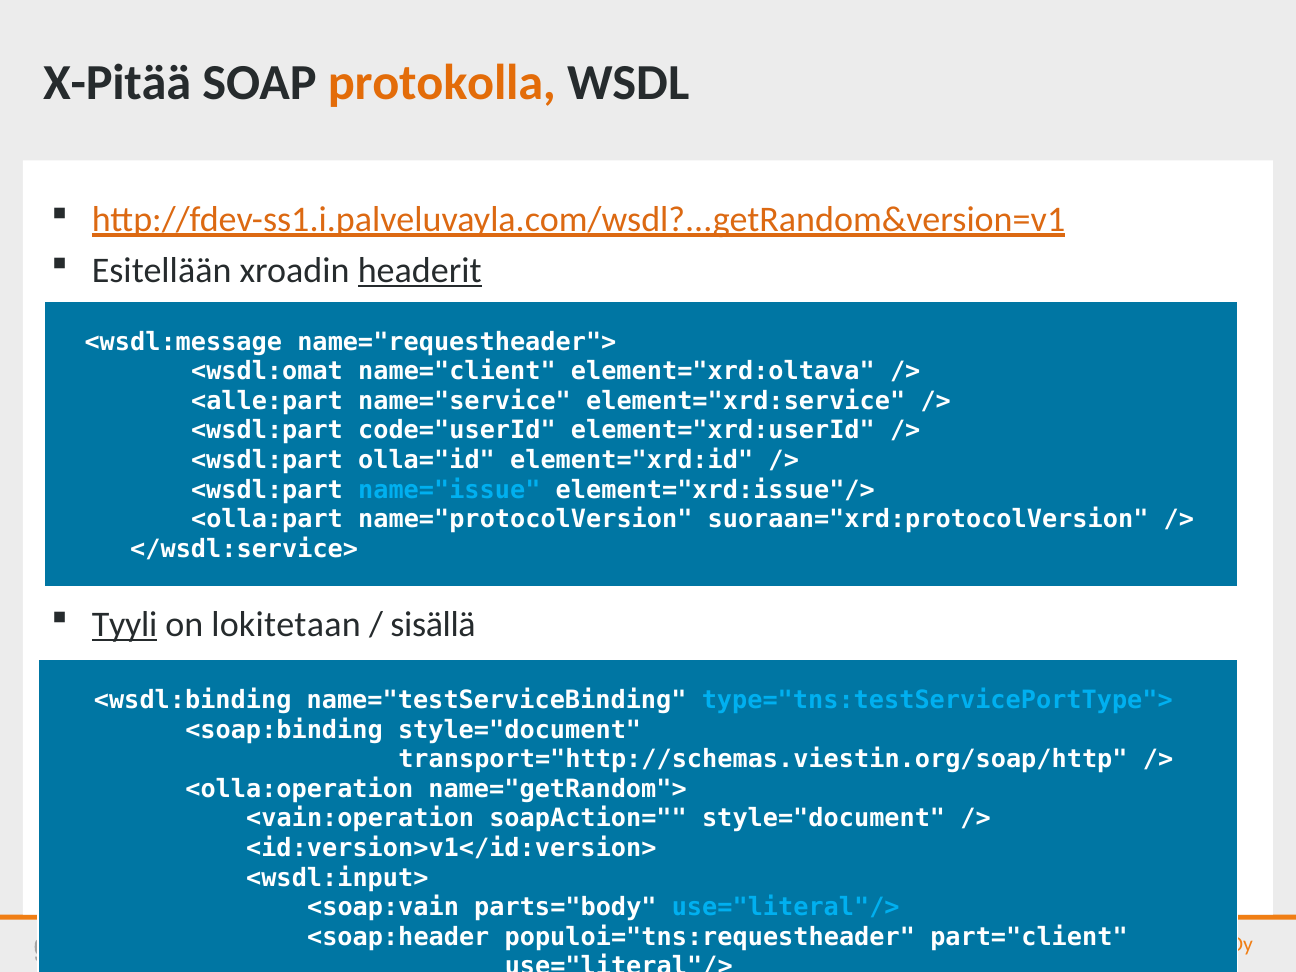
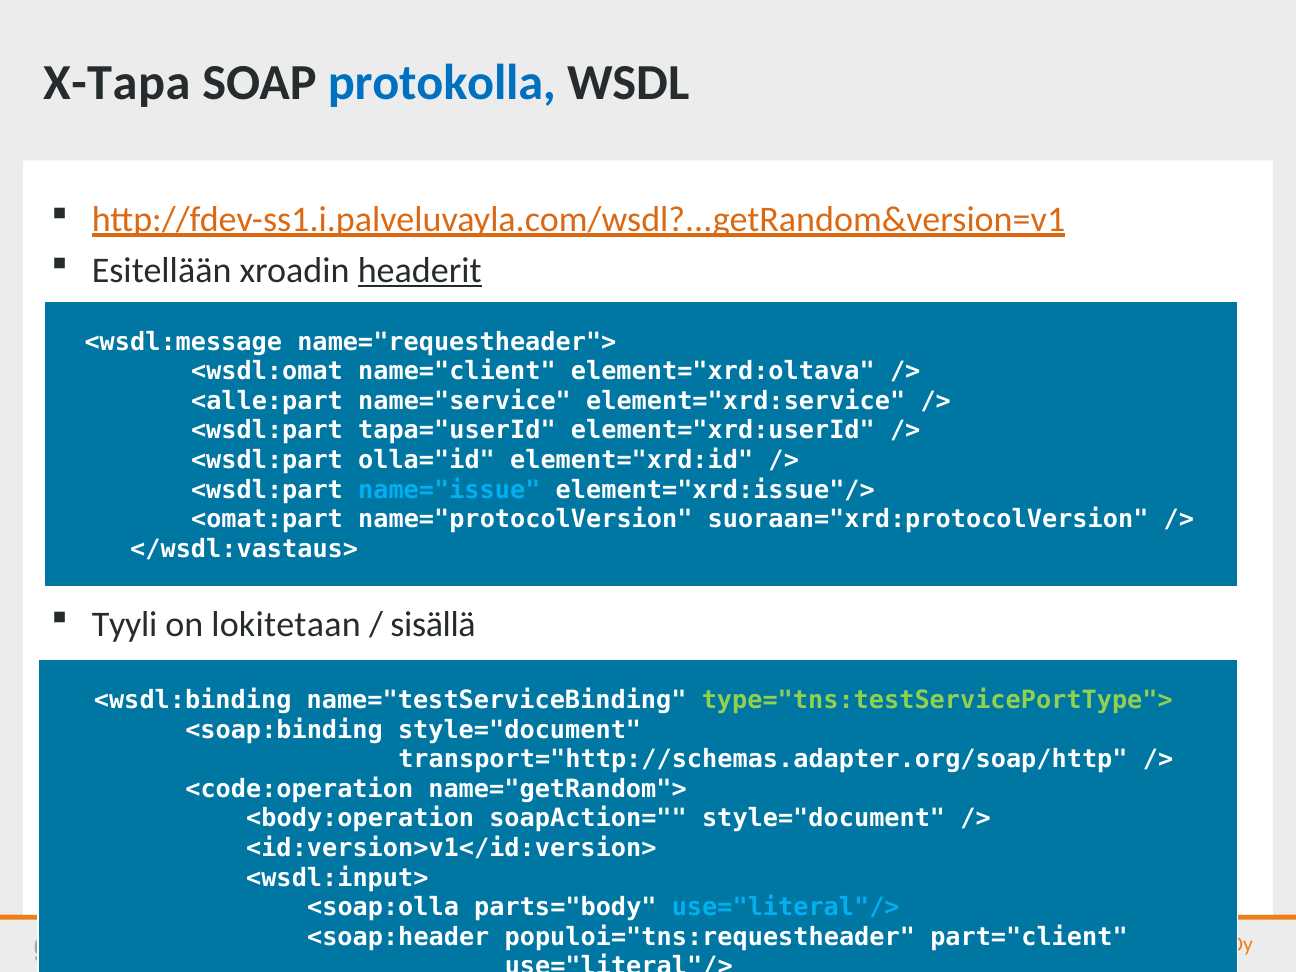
X-Pitää: X-Pitää -> X-Tapa
protokolla colour: orange -> blue
code="userId: code="userId -> tapa="userId
<olla:part: <olla:part -> <omat:part
</wsdl:service>: </wsdl:service> -> </wsdl:vastaus>
Tyyli underline: present -> none
type="tns:testServicePortType"> colour: light blue -> light green
transport="http://schemas.viestin.org/soap/http: transport="http://schemas.viestin.org/soap/http -> transport="http://schemas.adapter.org/soap/http
<olla:operation: <olla:operation -> <code:operation
<vain:operation: <vain:operation -> <body:operation
<soap:vain: <soap:vain -> <soap:olla
